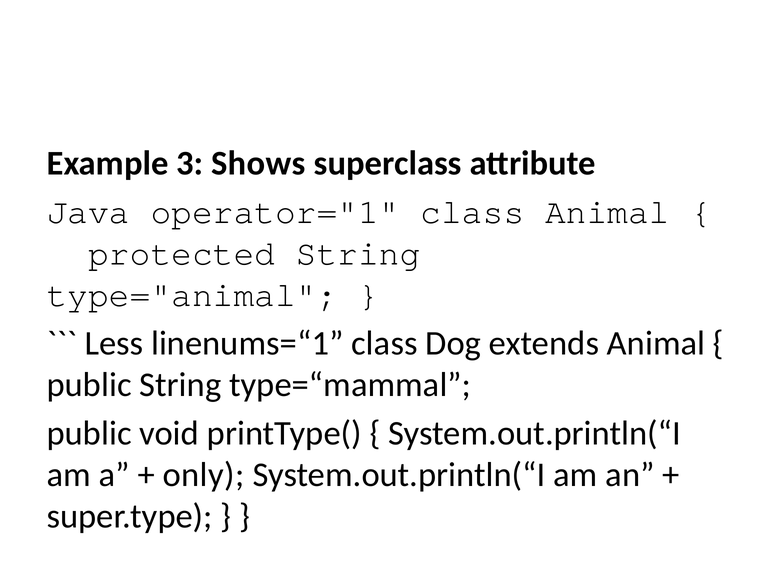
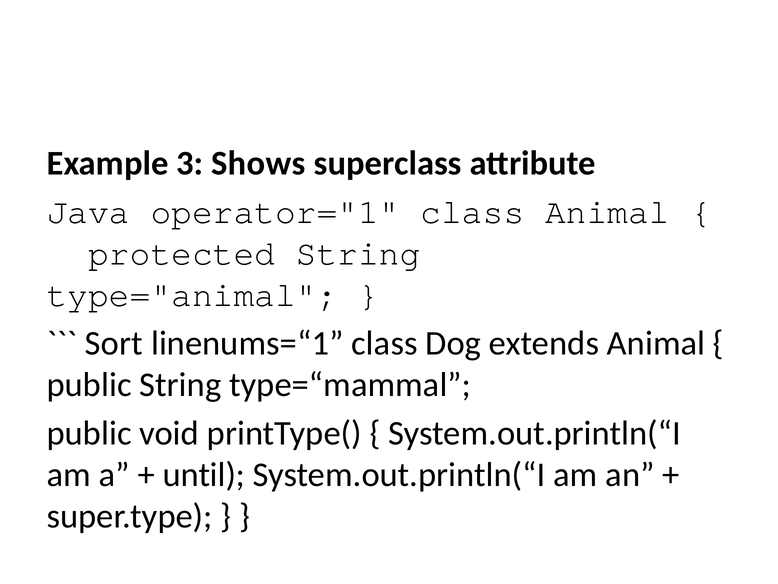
Less: Less -> Sort
only: only -> until
